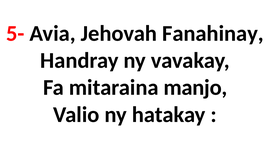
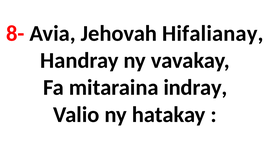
5-: 5- -> 8-
Fanahinay: Fanahinay -> Hifalianay
manjo: manjo -> indray
